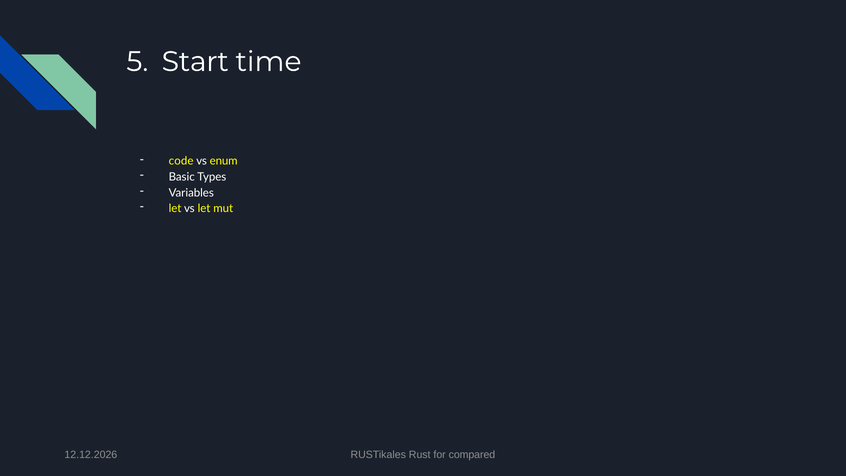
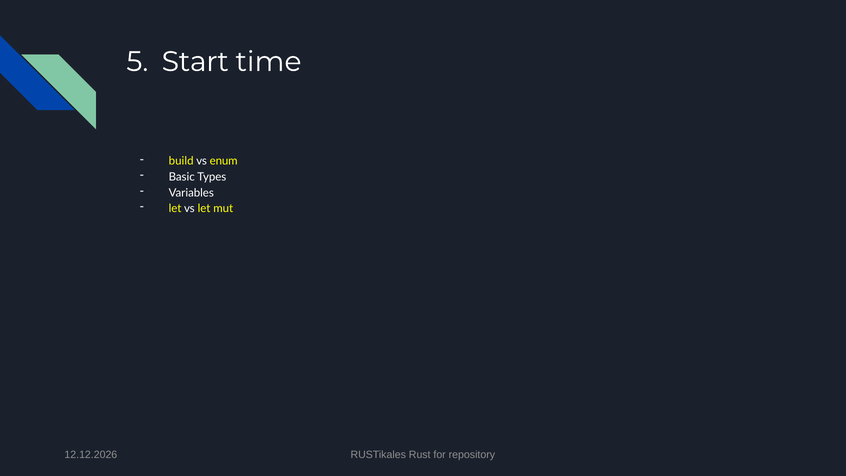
code: code -> build
compared: compared -> repository
